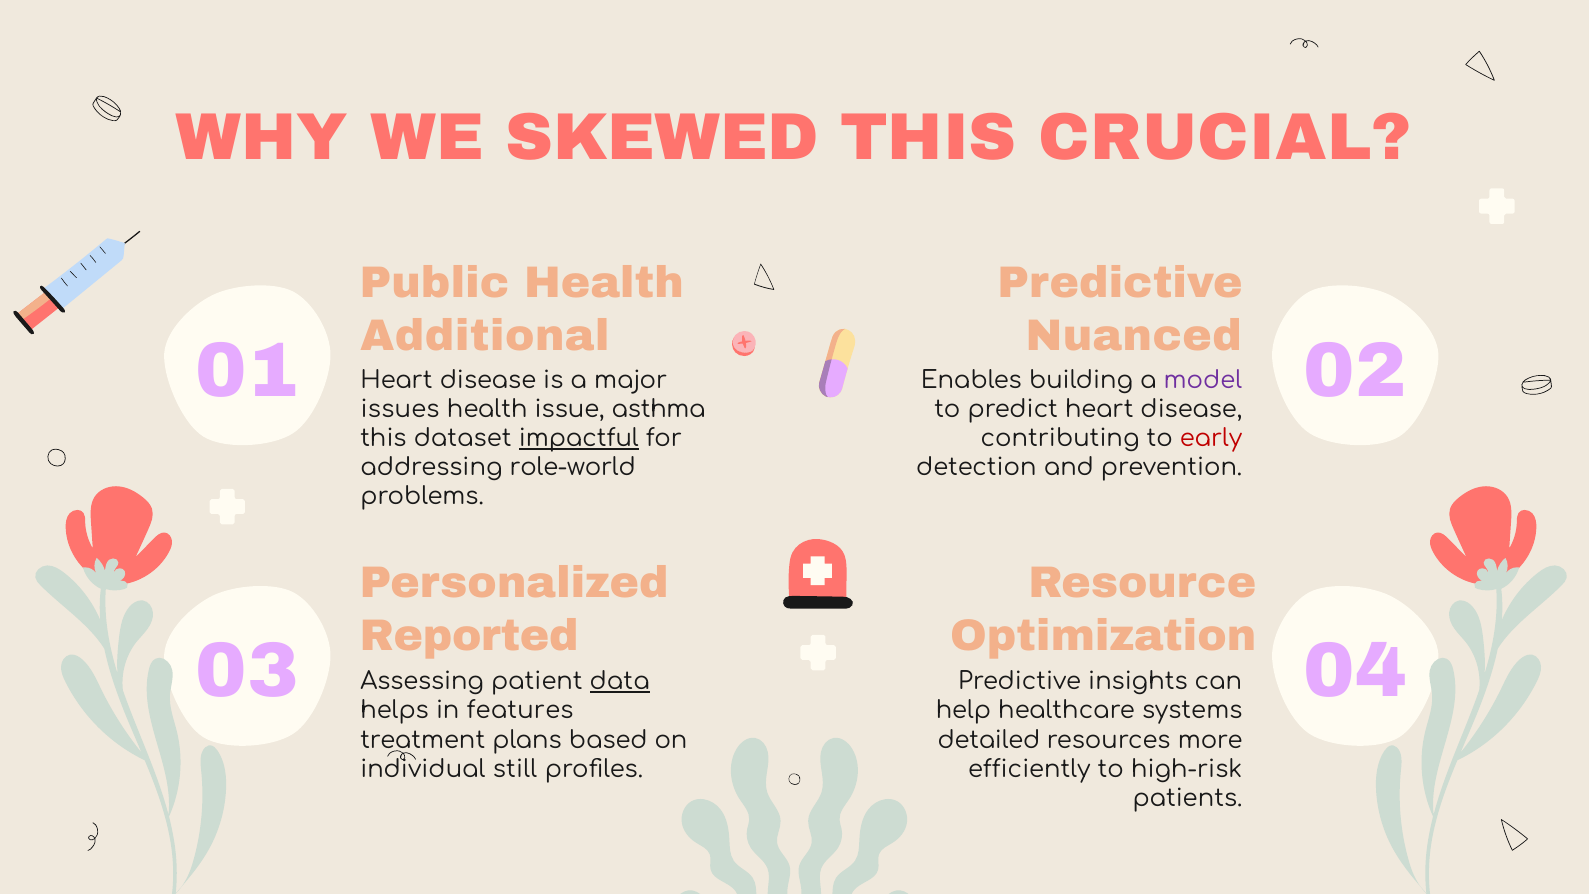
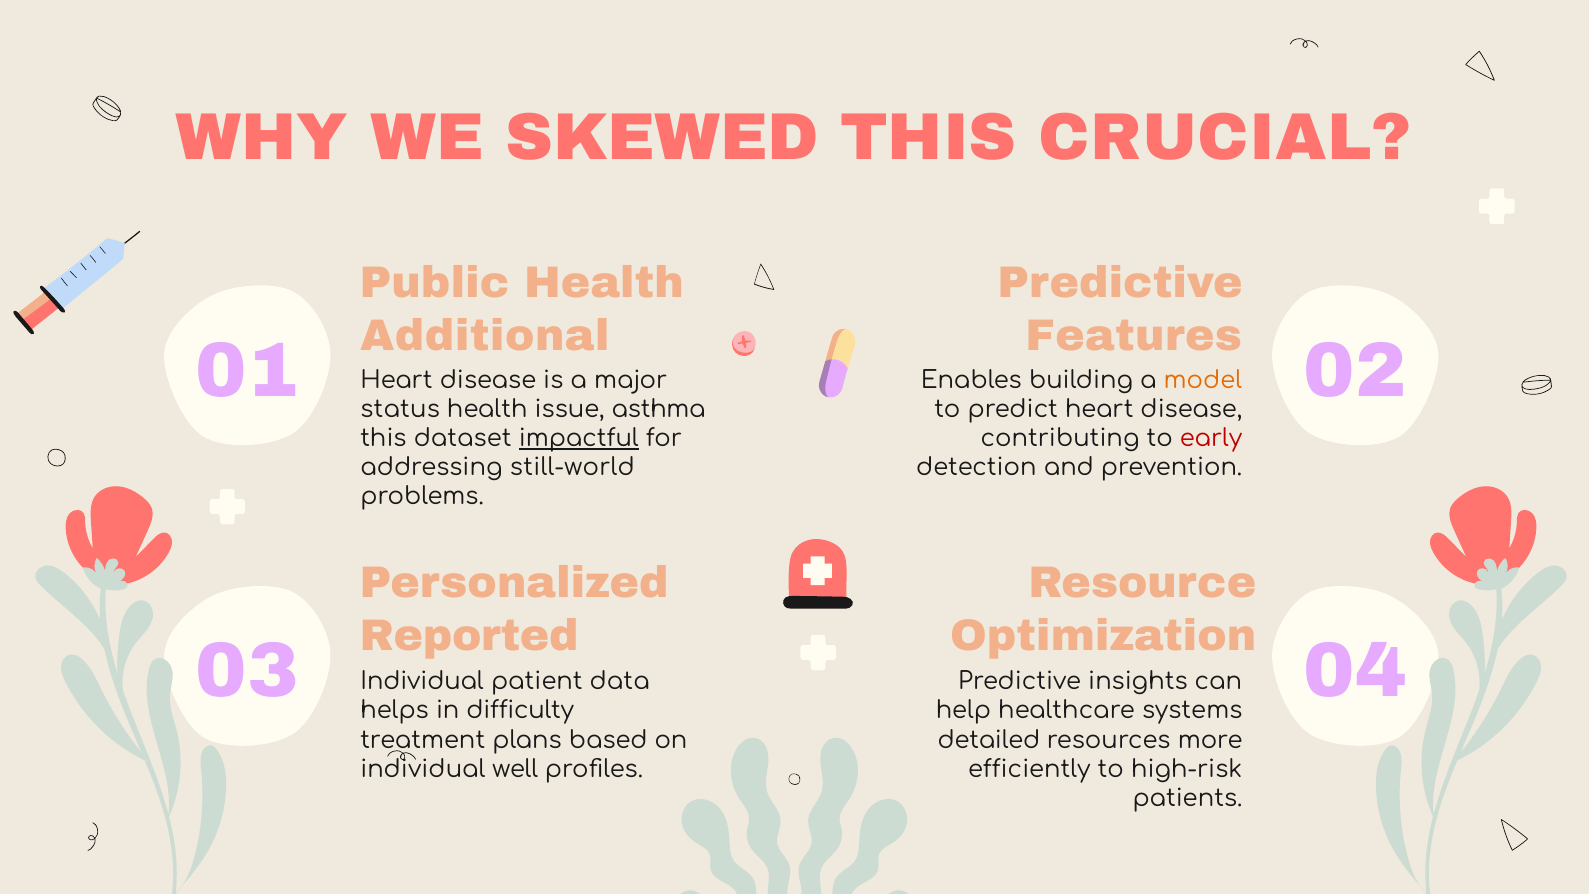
Nuanced: Nuanced -> Features
model colour: purple -> orange
issues: issues -> status
role-world: role-world -> still-world
03 Assessing: Assessing -> Individual
data underline: present -> none
features: features -> difficulty
still: still -> well
